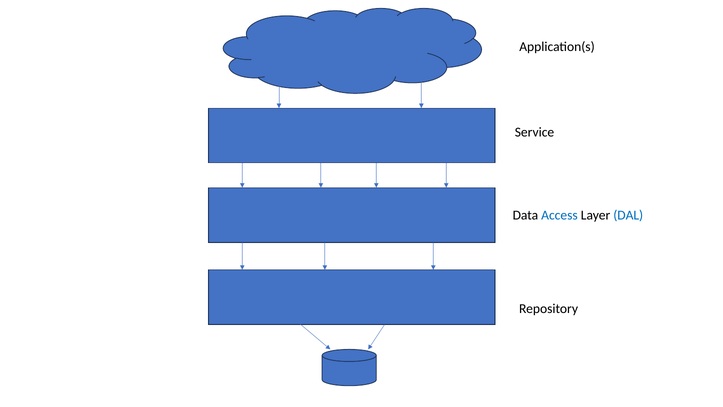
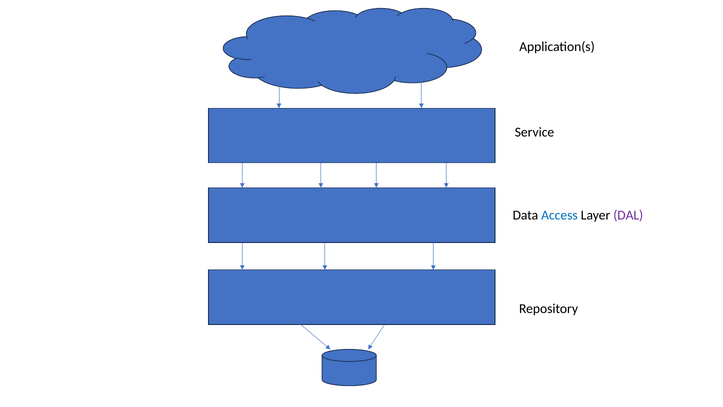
DAL colour: blue -> purple
